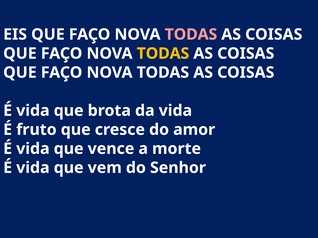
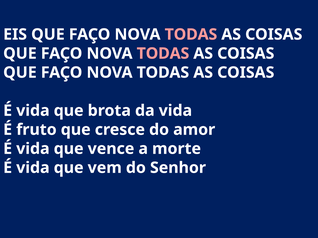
TODAS at (163, 54) colour: yellow -> pink
